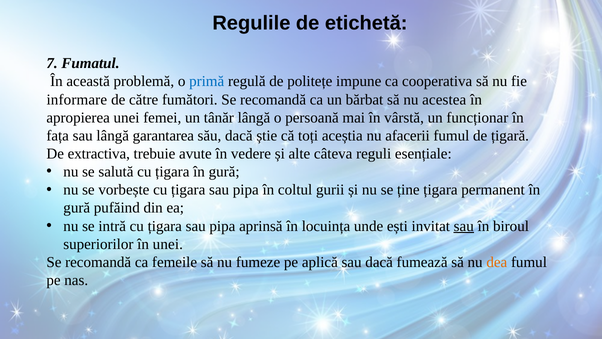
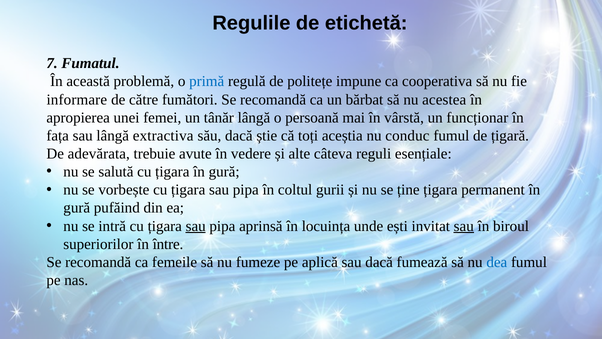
garantarea: garantarea -> extractiva
afacerii: afacerii -> conduc
extractiva: extractiva -> adevărata
sau at (196, 226) underline: none -> present
în unei: unei -> între
dea colour: orange -> blue
